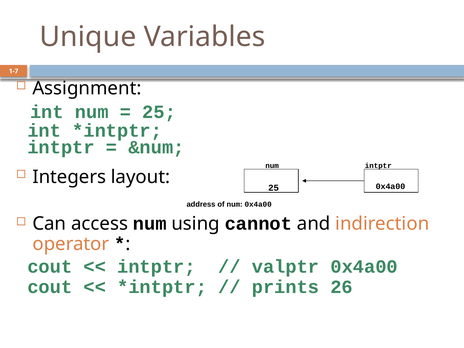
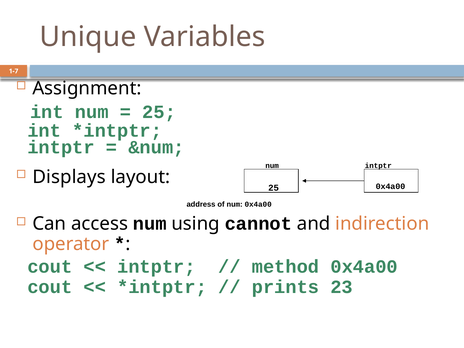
Integers: Integers -> Displays
valptr: valptr -> method
26: 26 -> 23
